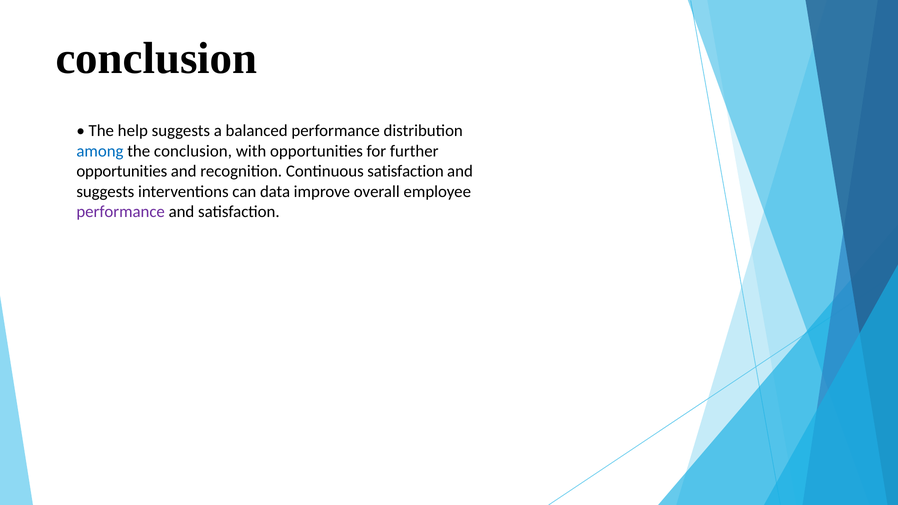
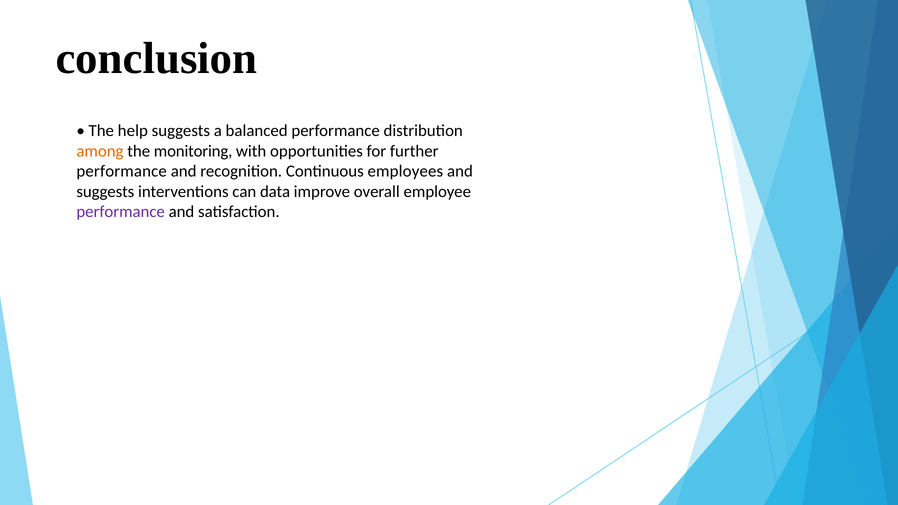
among colour: blue -> orange
the conclusion: conclusion -> monitoring
opportunities at (122, 171): opportunities -> performance
Continuous satisfaction: satisfaction -> employees
